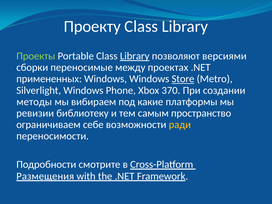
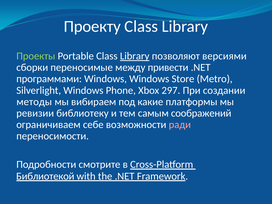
проектах: проектах -> привести
примененных: примененных -> программами
Store underline: present -> none
370: 370 -> 297
пространство: пространство -> соображений
ради colour: yellow -> pink
Размещения: Размещения -> Библиотекой
